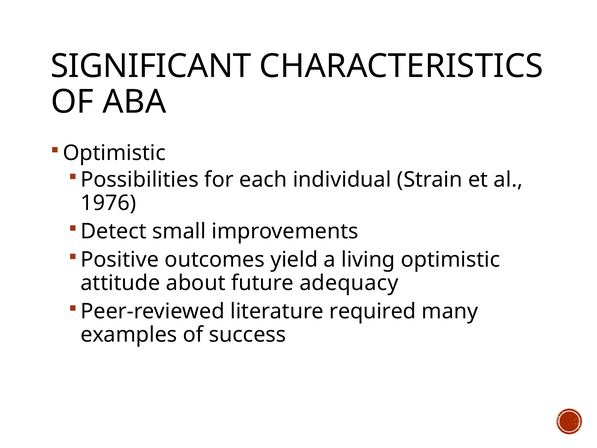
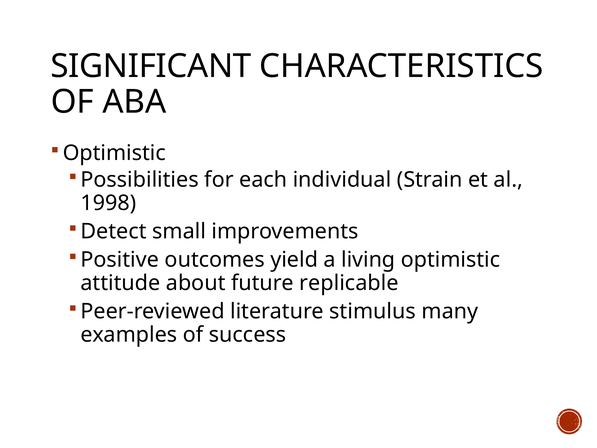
1976: 1976 -> 1998
adequacy: adequacy -> replicable
required: required -> stimulus
